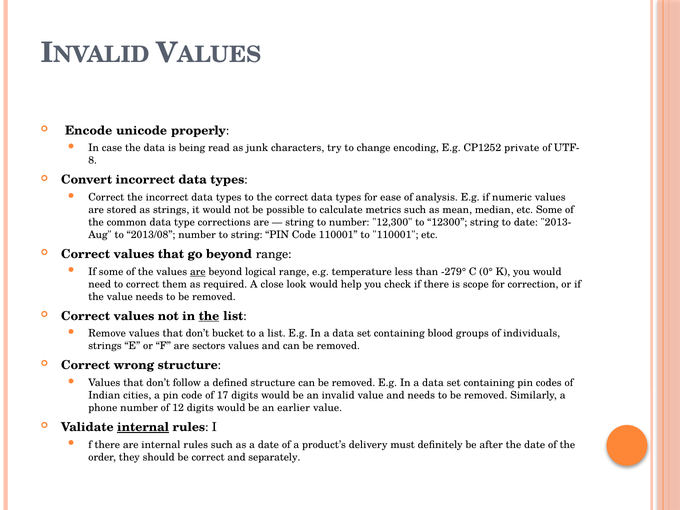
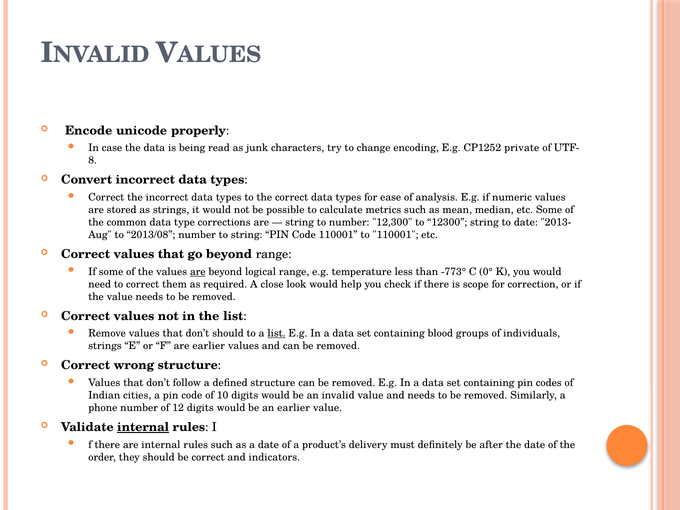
-279°: -279° -> -773°
the at (209, 316) underline: present -> none
don’t bucket: bucket -> should
list at (277, 333) underline: none -> present
are sectors: sectors -> earlier
17: 17 -> 10
separately: separately -> indicators
